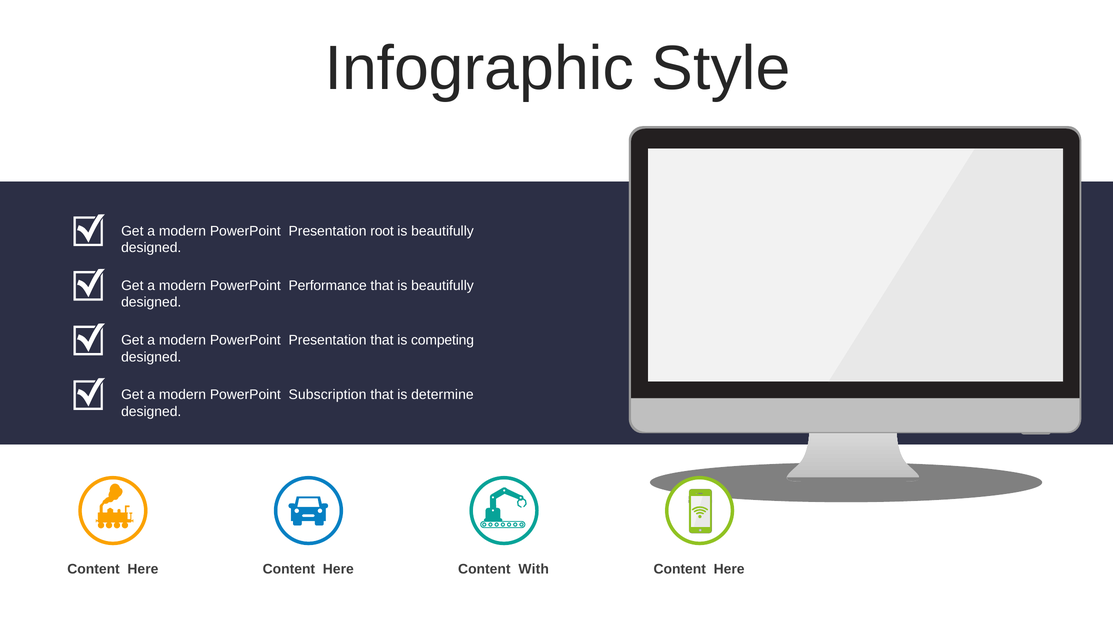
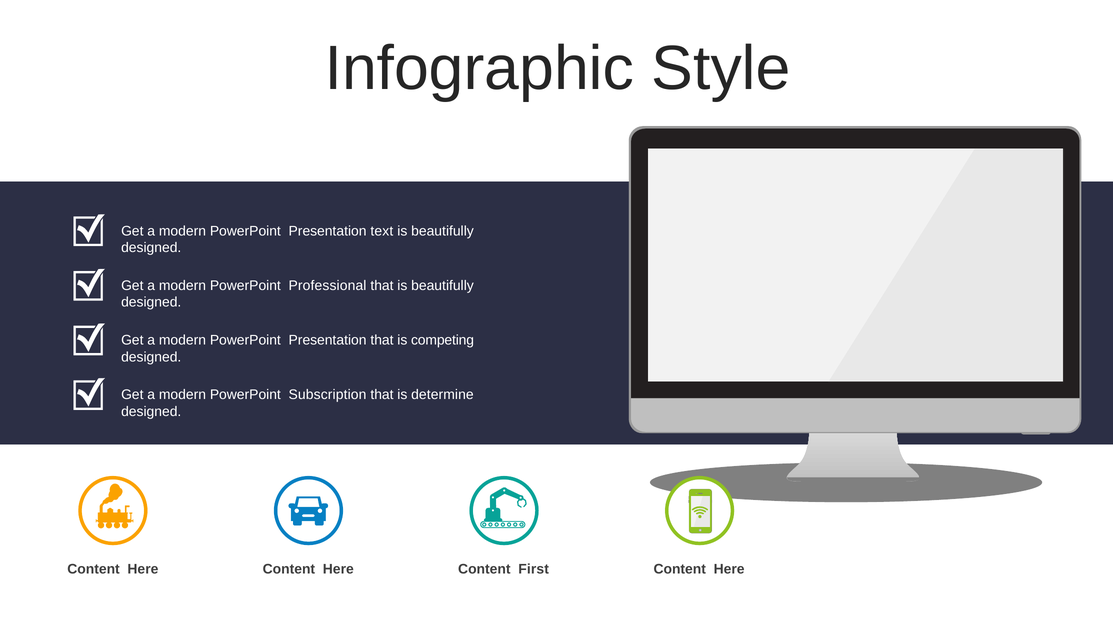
root: root -> text
Performance: Performance -> Professional
With: With -> First
